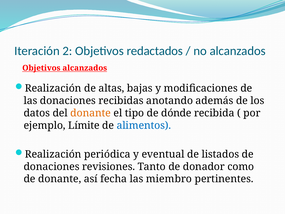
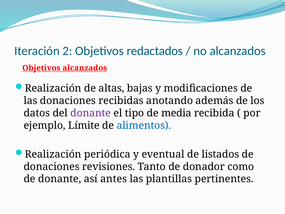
donante at (91, 113) colour: orange -> purple
dónde: dónde -> media
fecha: fecha -> antes
miembro: miembro -> plantillas
